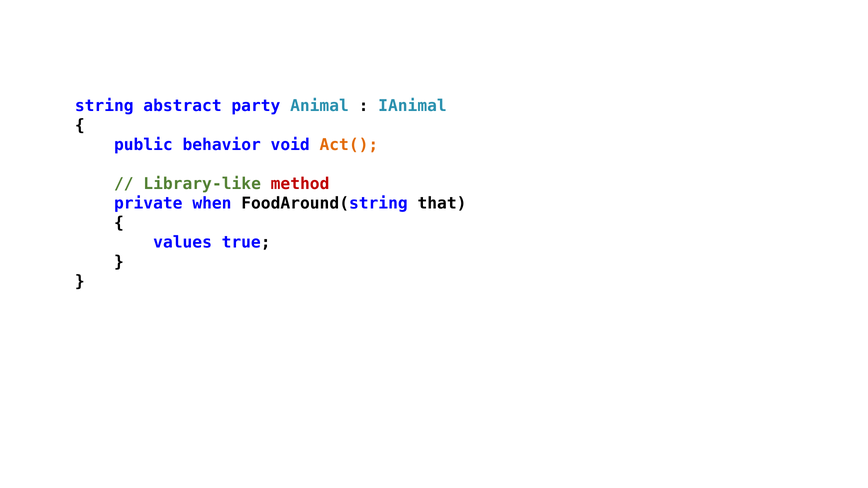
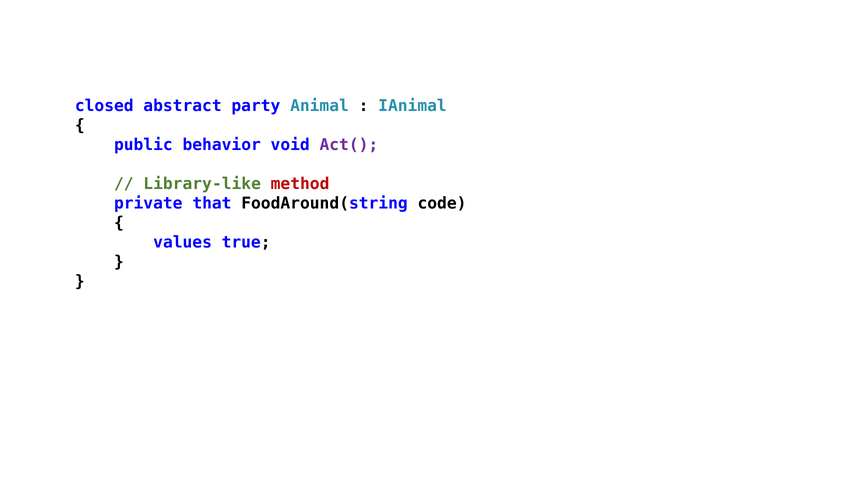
string: string -> closed
Act( colour: orange -> purple
when: when -> that
that: that -> code
